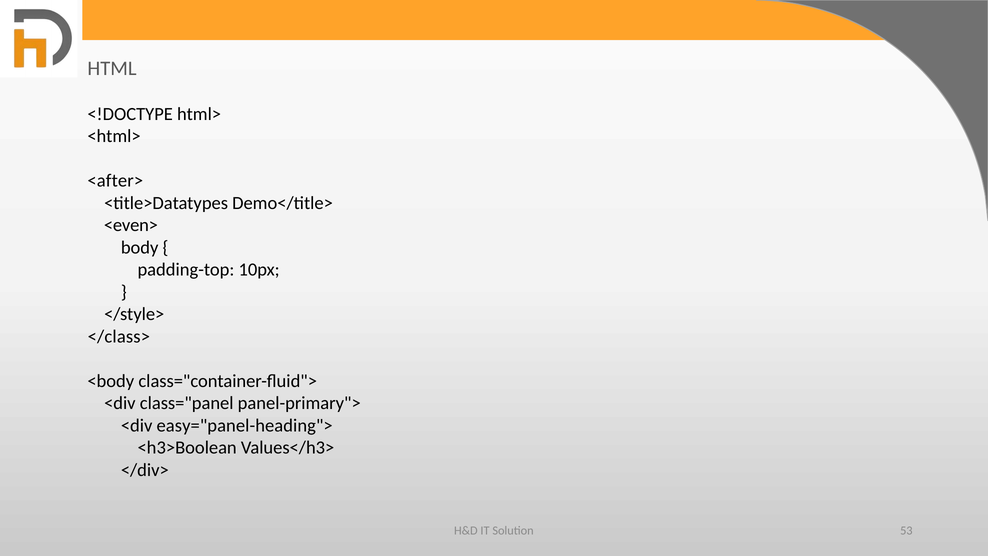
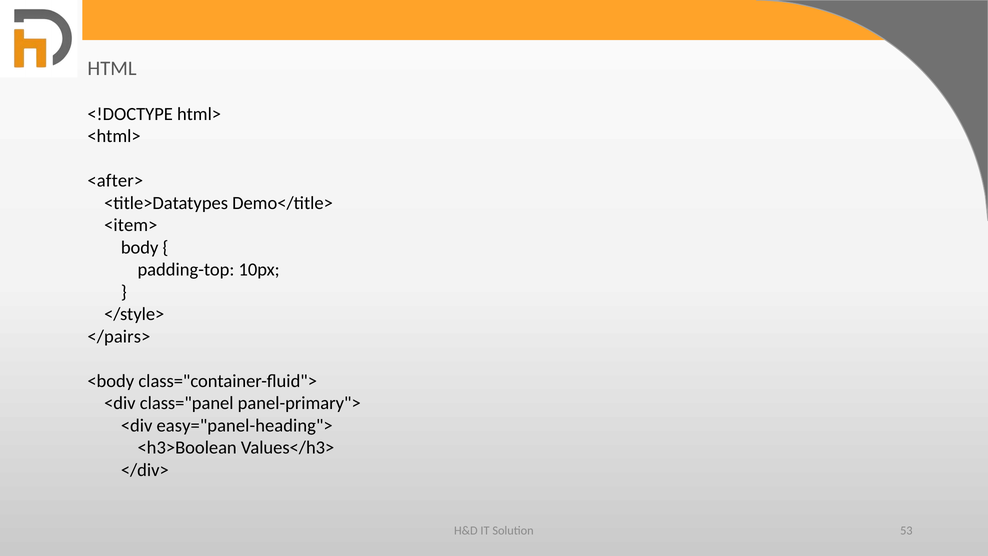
<even>: <even> -> <item>
</class>: </class> -> </pairs>
